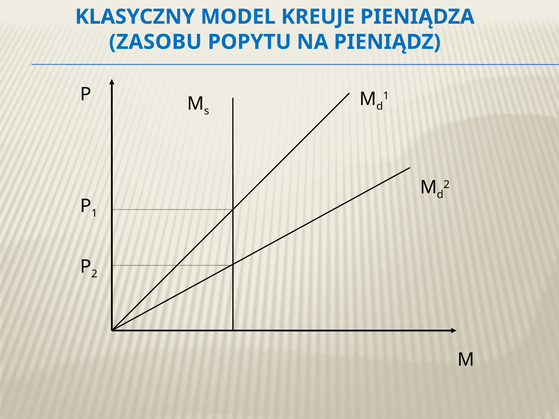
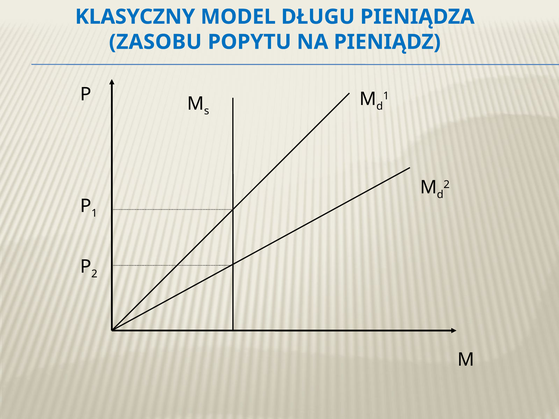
KREUJE: KREUJE -> DŁUGU
